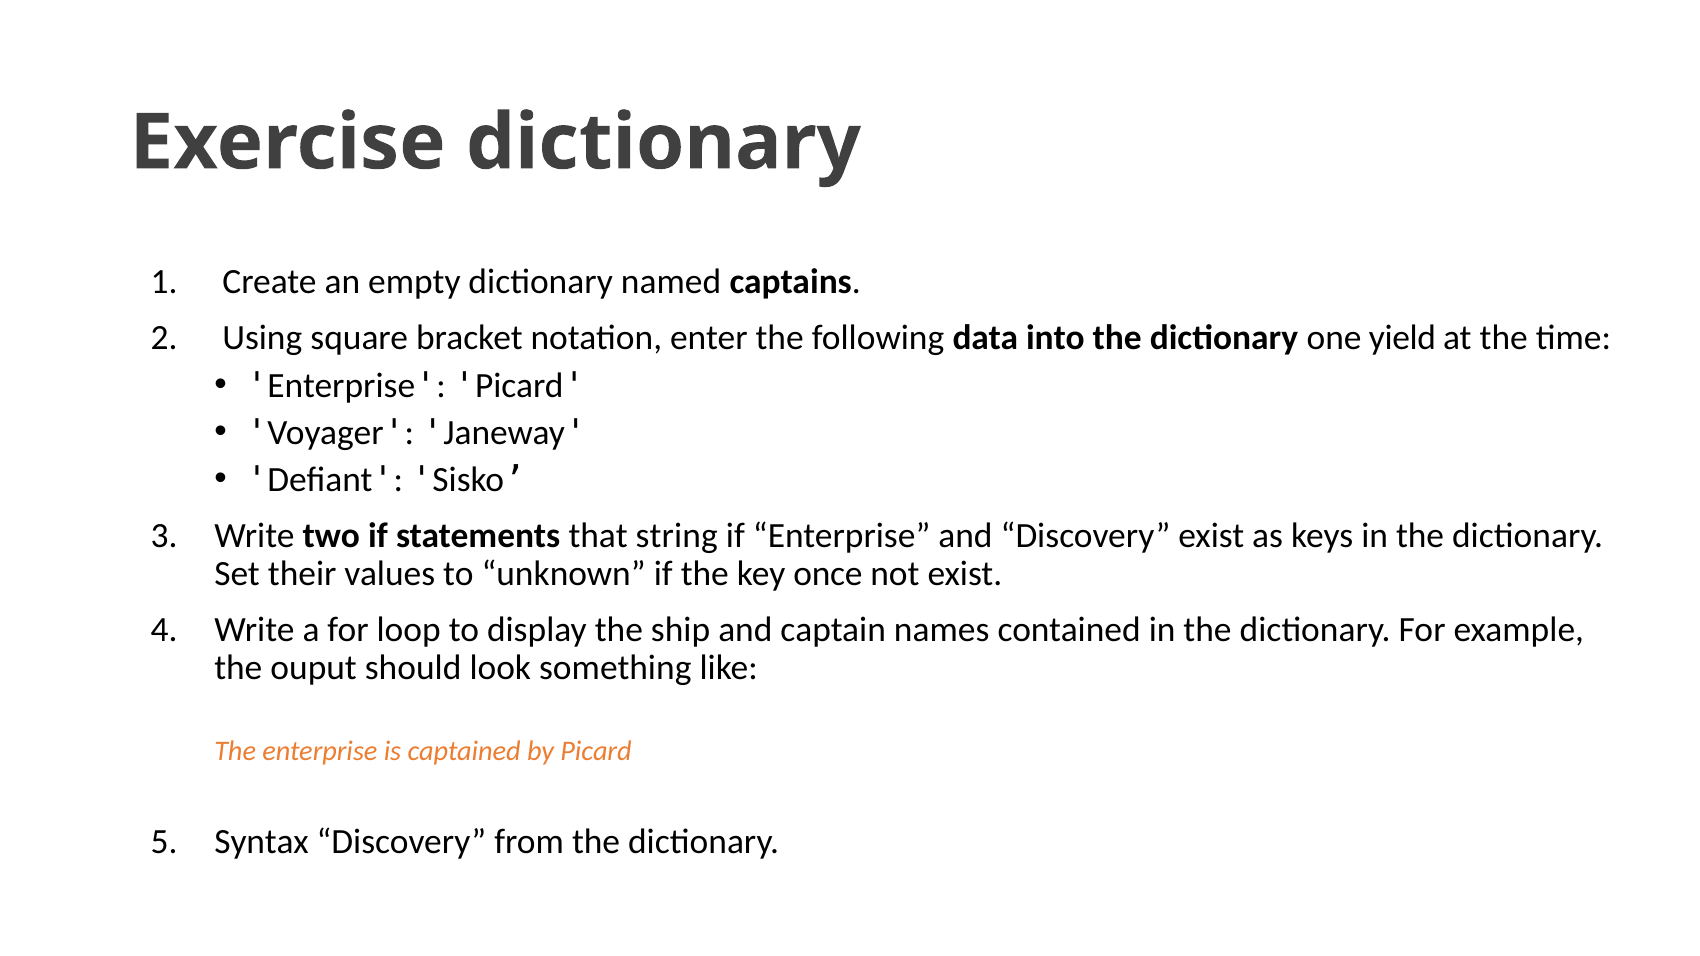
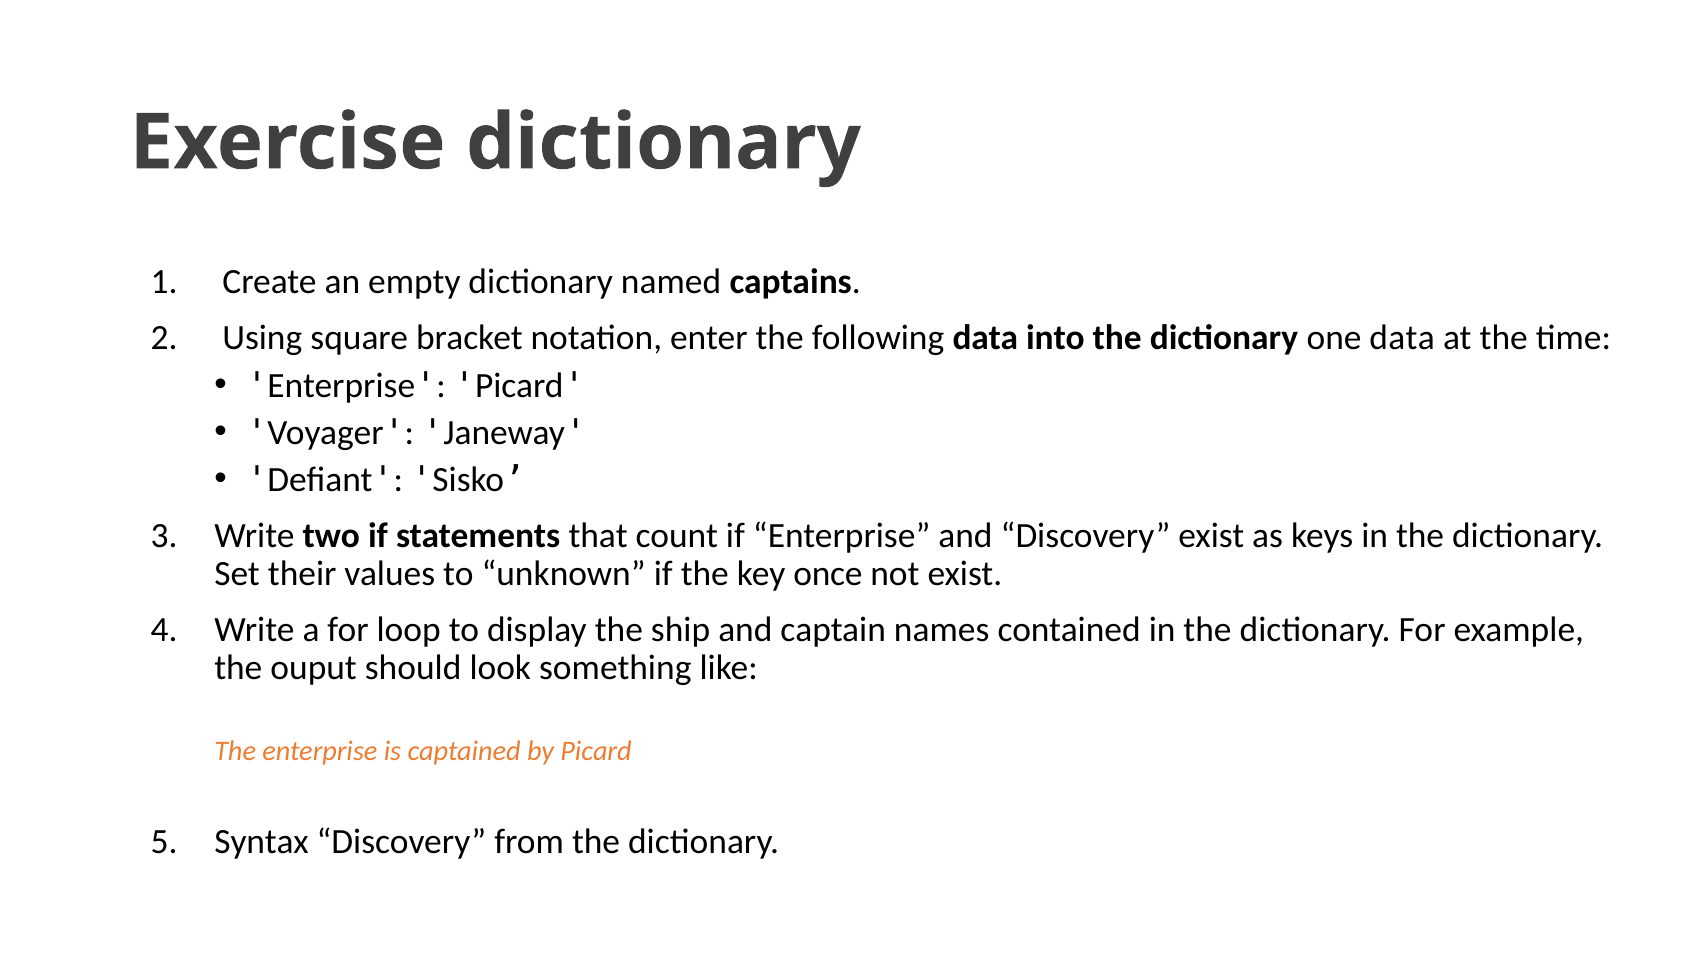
one yield: yield -> data
string: string -> count
